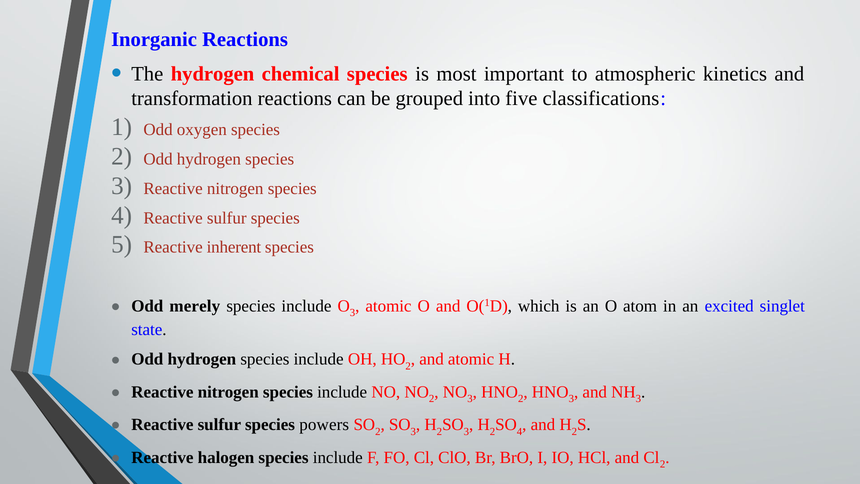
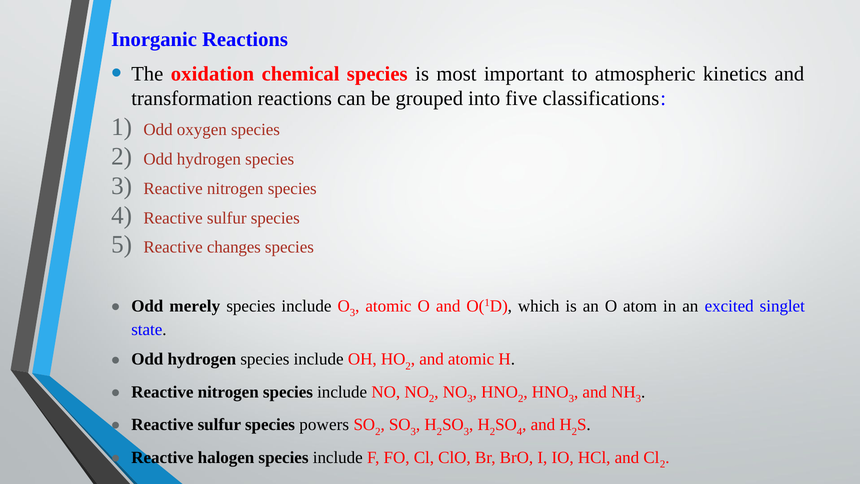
The hydrogen: hydrogen -> oxidation
inherent: inherent -> changes
